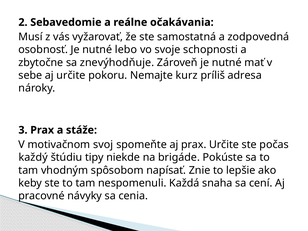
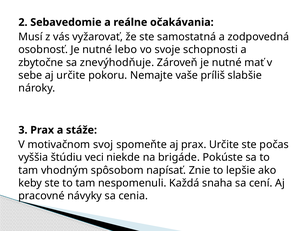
kurz: kurz -> vaše
adresa: adresa -> slabšie
každý: každý -> vyššia
tipy: tipy -> veci
